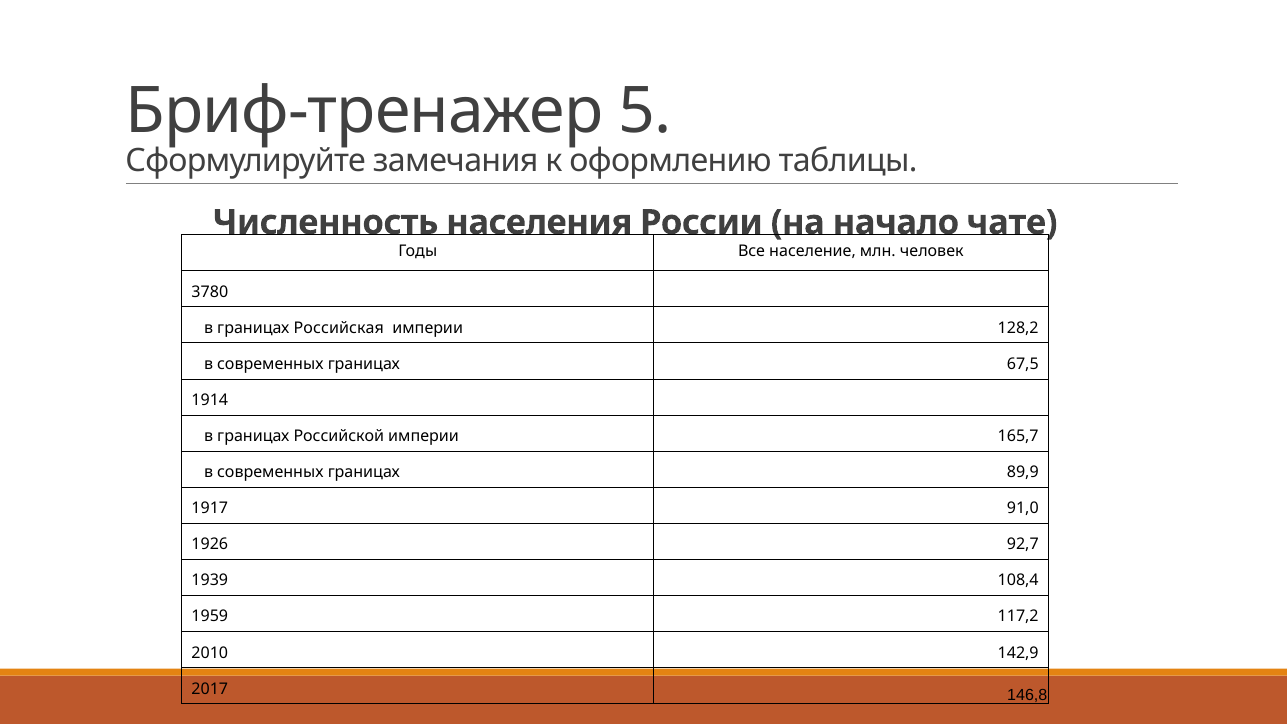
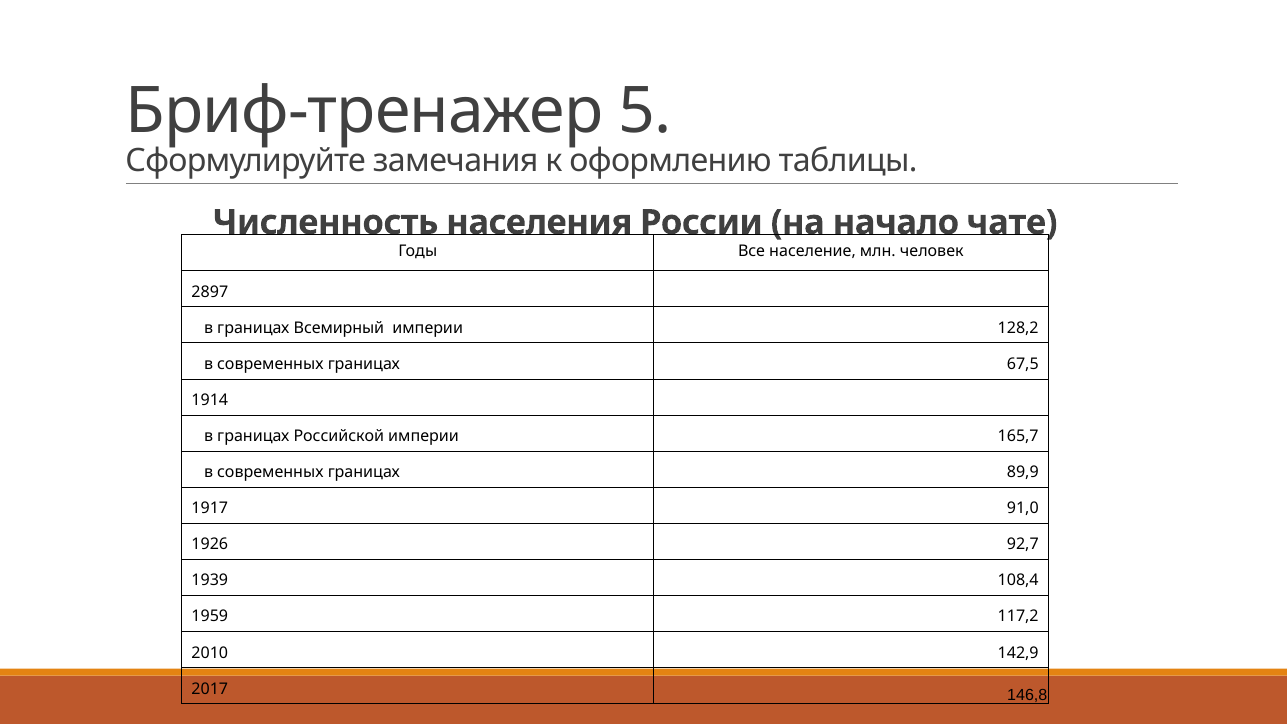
3780: 3780 -> 2897
Российская: Российская -> Всемирный
